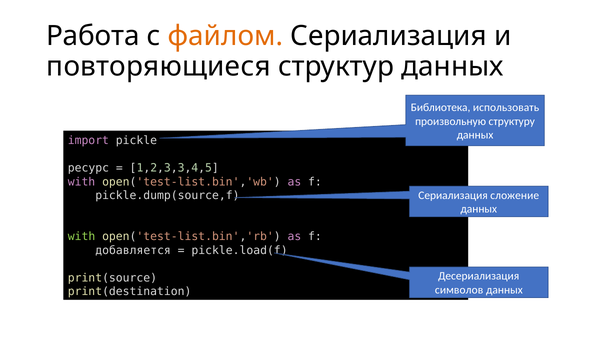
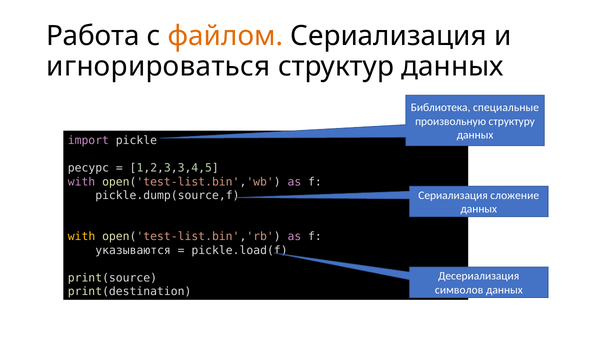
повторяющиеся: повторяющиеся -> игнорироваться
использовать: использовать -> специальные
with at (82, 236) colour: light green -> yellow
добавляется: добавляется -> указываются
